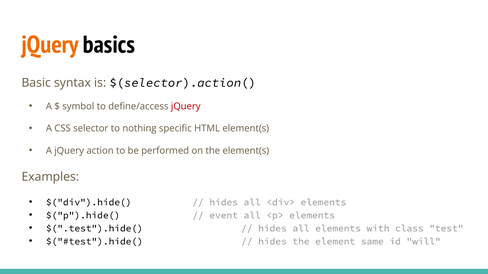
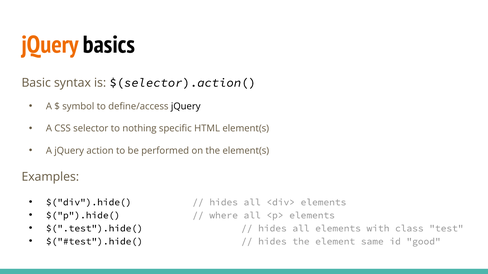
jQuery at (186, 106) colour: red -> black
event: event -> where
will: will -> good
